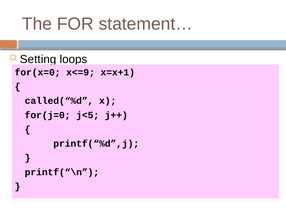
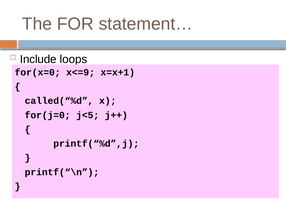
Setting: Setting -> Include
